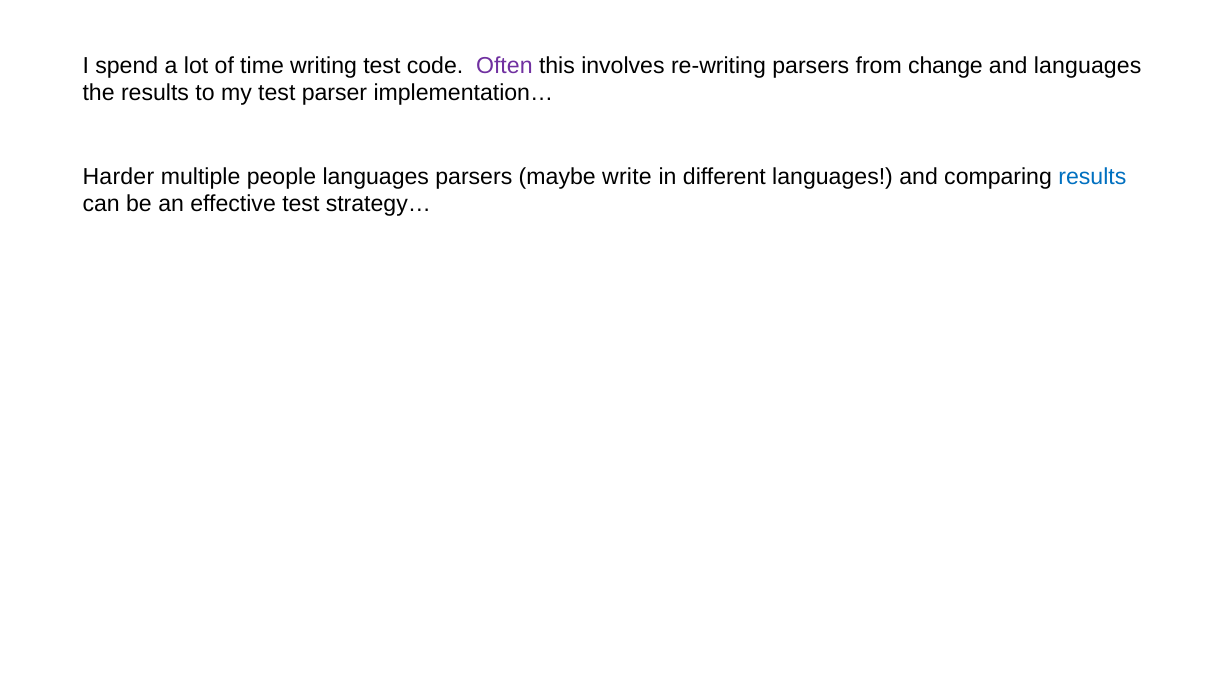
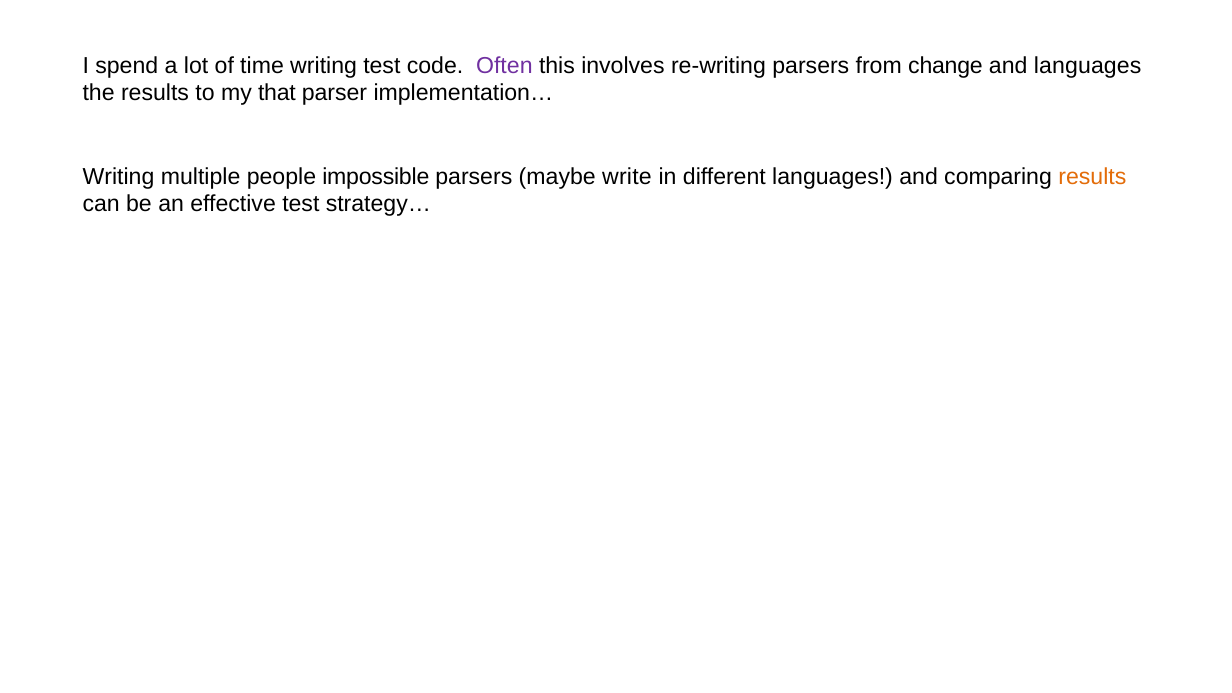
my test: test -> that
Harder at (118, 176): Harder -> Writing
people languages: languages -> impossible
results at (1092, 176) colour: blue -> orange
